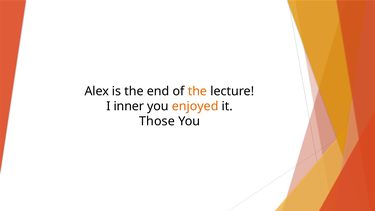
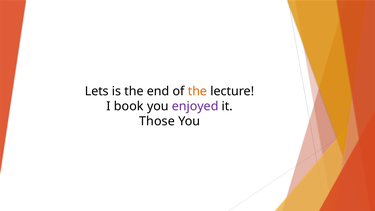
Alex: Alex -> Lets
inner: inner -> book
enjoyed colour: orange -> purple
